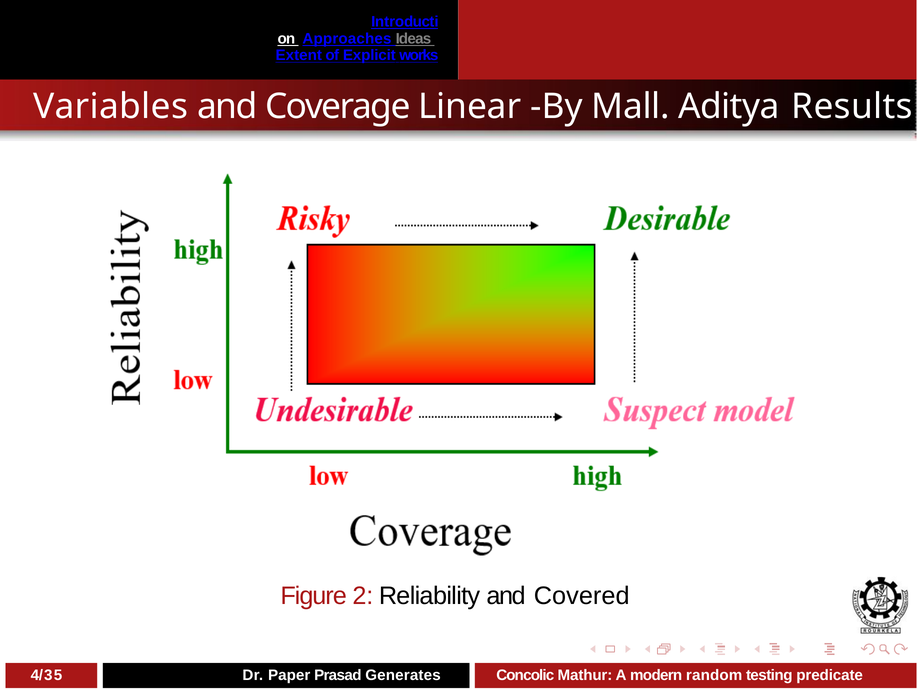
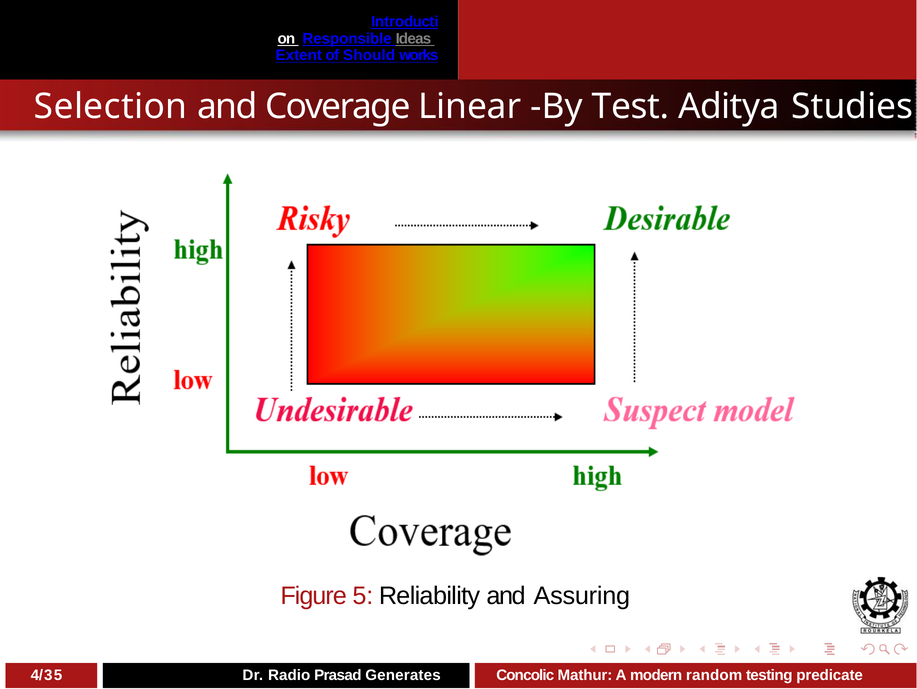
Approaches: Approaches -> Responsible
Explicit: Explicit -> Should
Variables: Variables -> Selection
Mall: Mall -> Test
Results: Results -> Studies
2: 2 -> 5
Covered: Covered -> Assuring
Paper: Paper -> Radio
